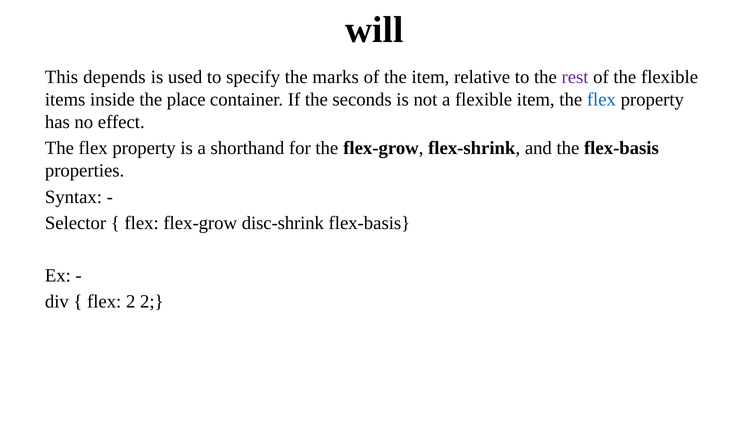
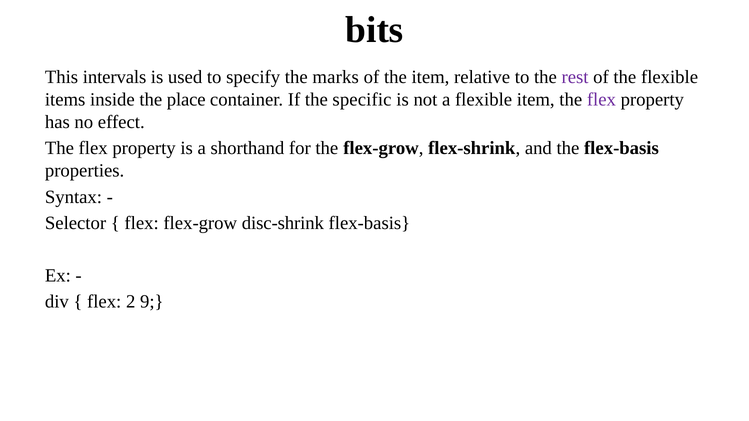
will: will -> bits
depends: depends -> intervals
seconds: seconds -> specific
flex at (601, 100) colour: blue -> purple
2 2: 2 -> 9
